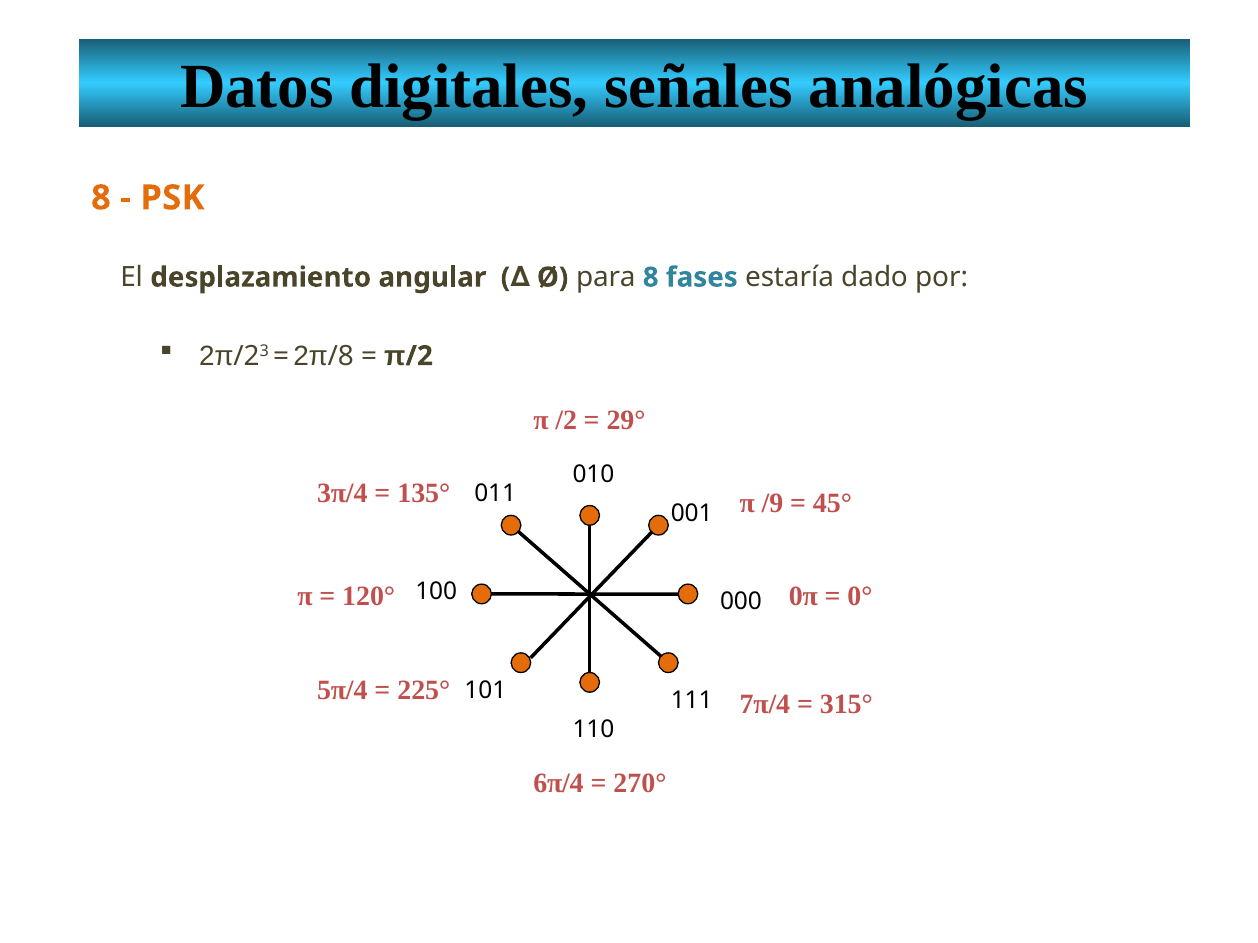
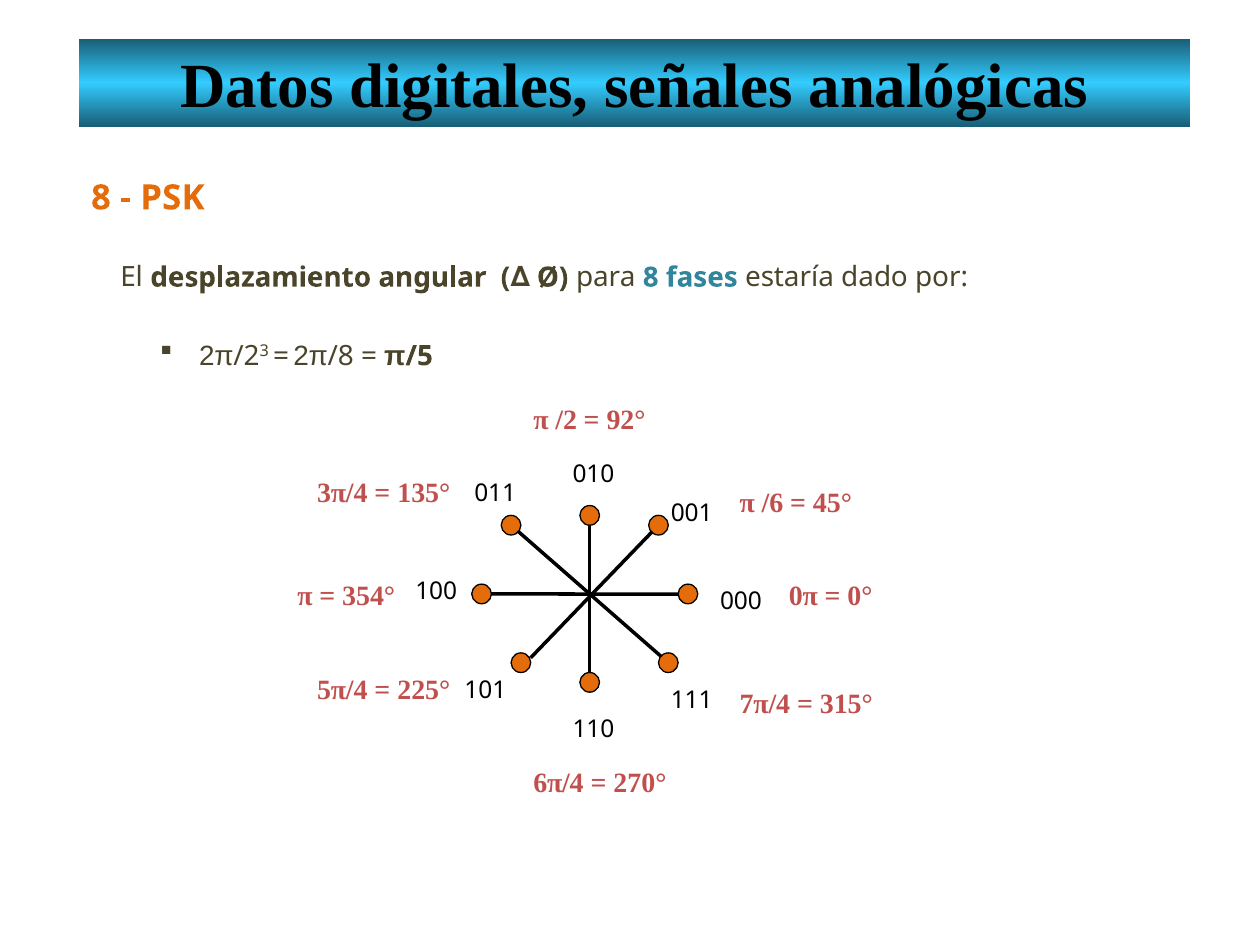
/2 at (419, 356): /2 -> /5
29°: 29° -> 92°
/9: /9 -> /6
120°: 120° -> 354°
